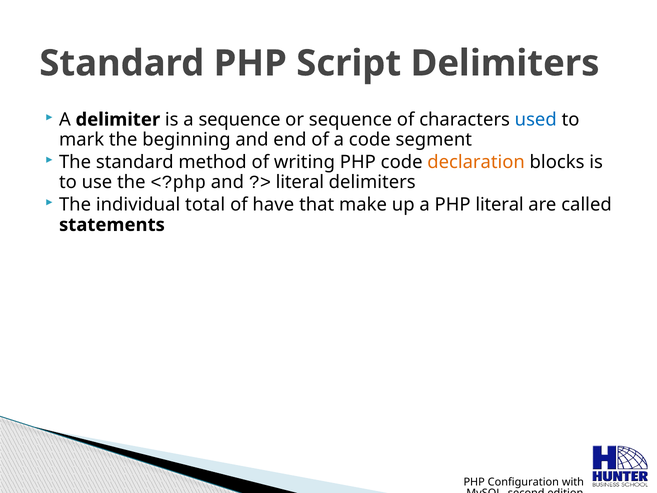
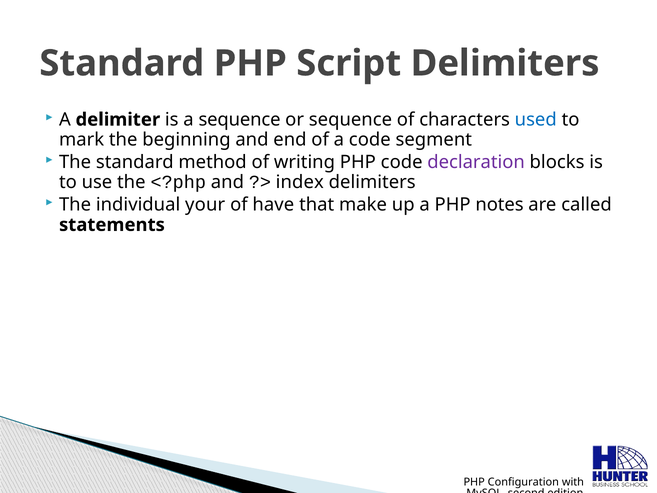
declaration colour: orange -> purple
literal at (300, 182): literal -> index
total: total -> your
PHP literal: literal -> notes
